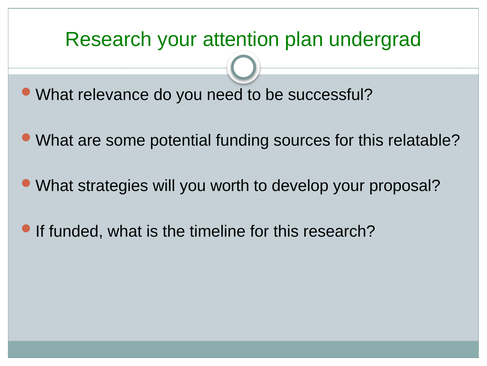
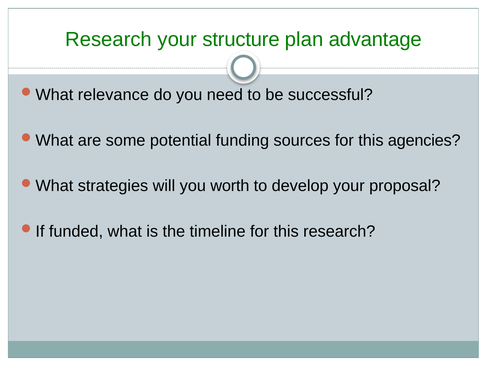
attention: attention -> structure
undergrad: undergrad -> advantage
relatable: relatable -> agencies
